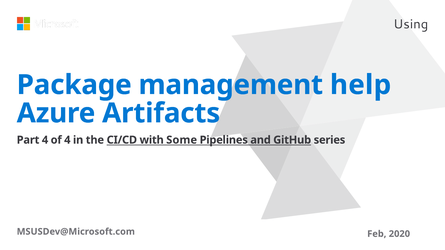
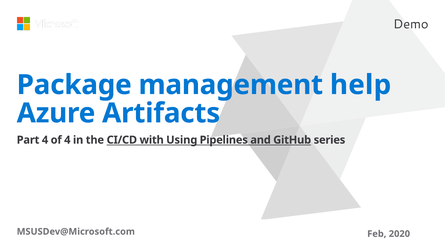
Using: Using -> Demo
Some: Some -> Using
